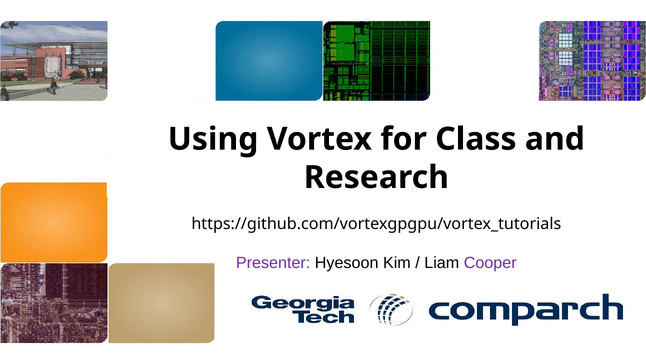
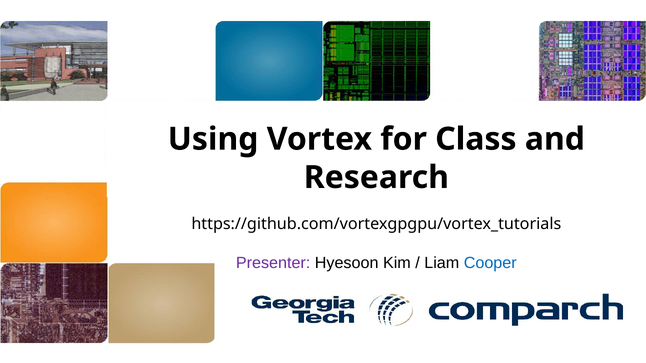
Cooper colour: purple -> blue
